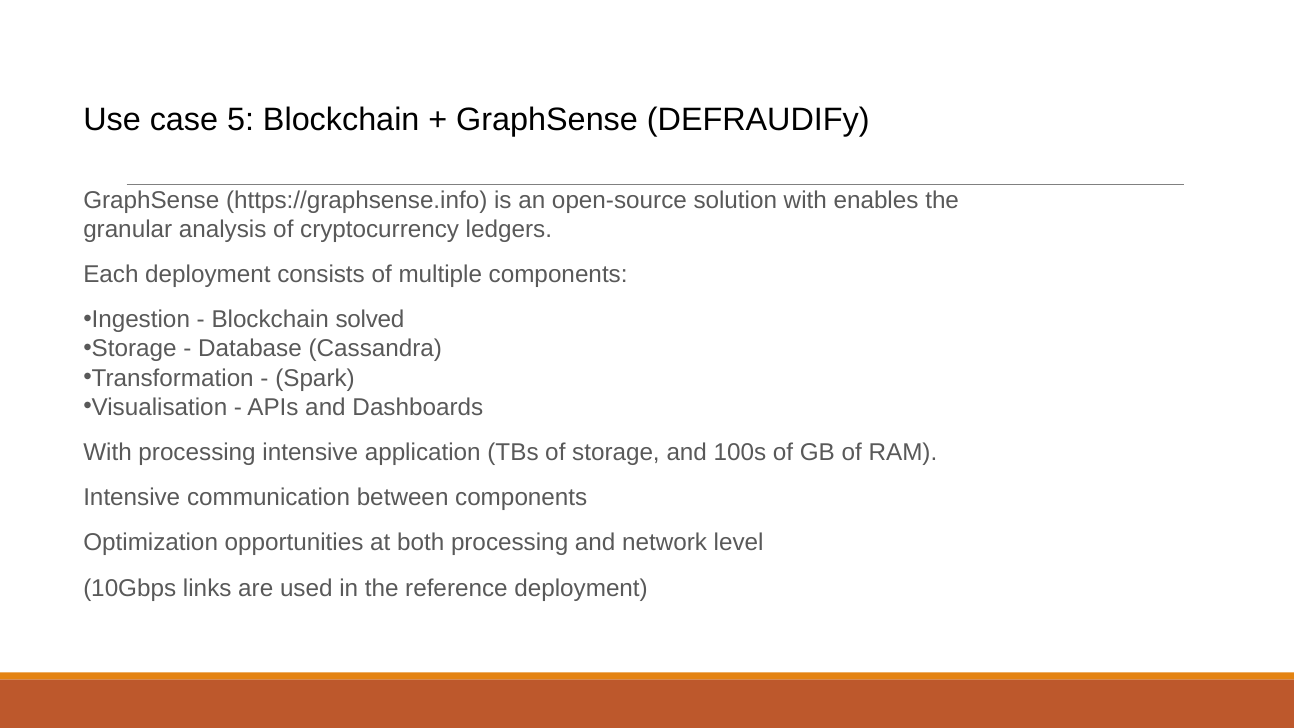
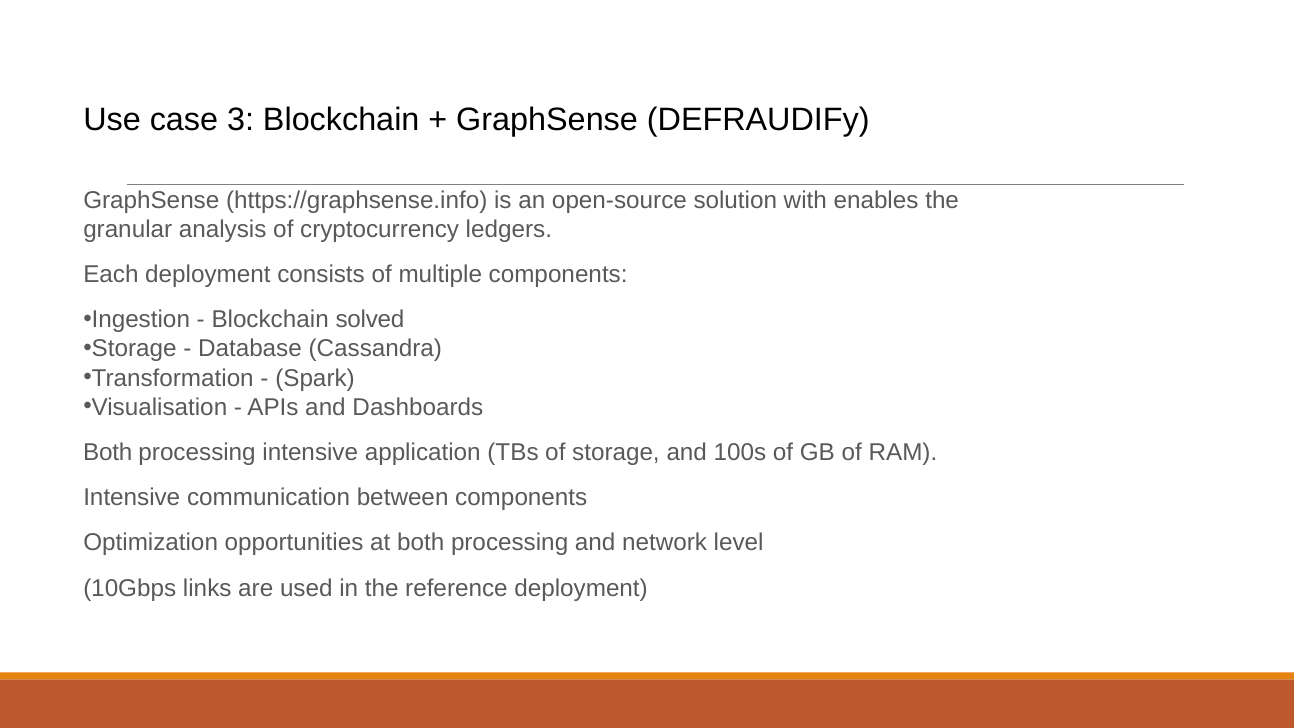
5: 5 -> 3
With at (108, 452): With -> Both
